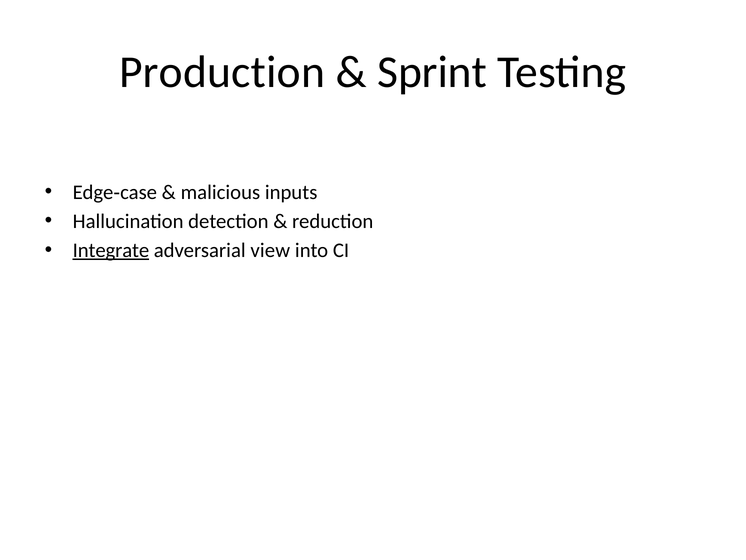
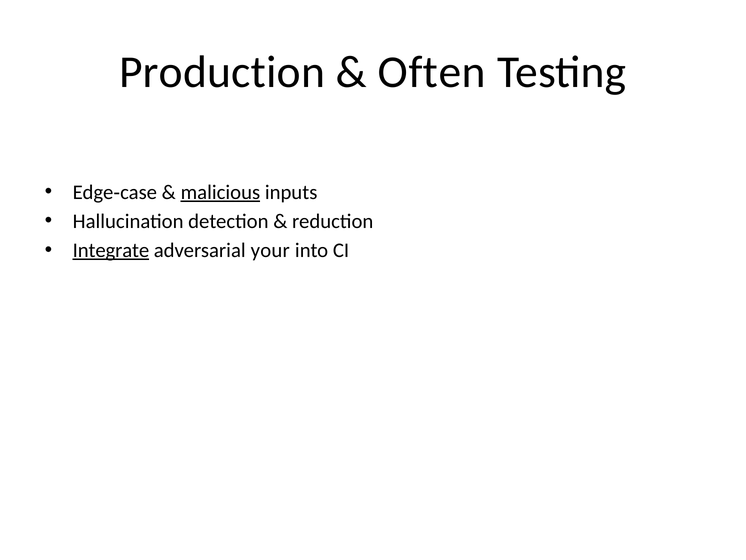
Sprint: Sprint -> Often
malicious underline: none -> present
view: view -> your
